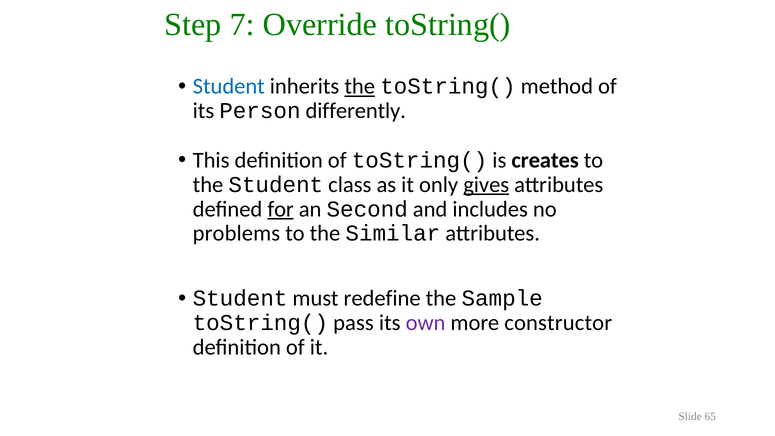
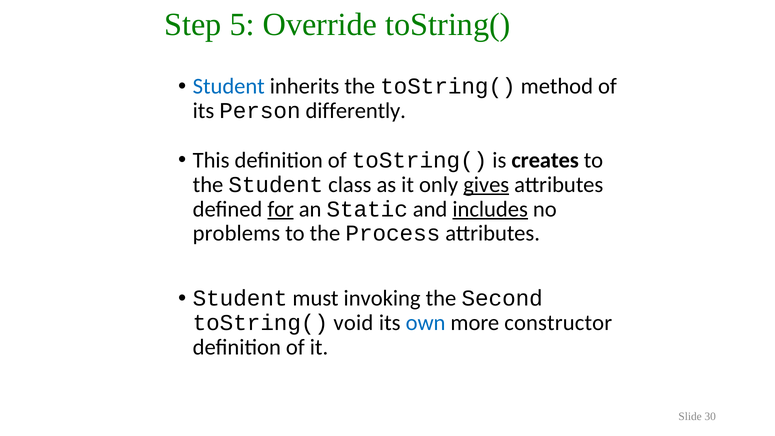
7: 7 -> 5
the at (360, 87) underline: present -> none
Second: Second -> Static
includes underline: none -> present
Similar: Similar -> Process
redefine: redefine -> invoking
Sample: Sample -> Second
pass: pass -> void
own colour: purple -> blue
65: 65 -> 30
